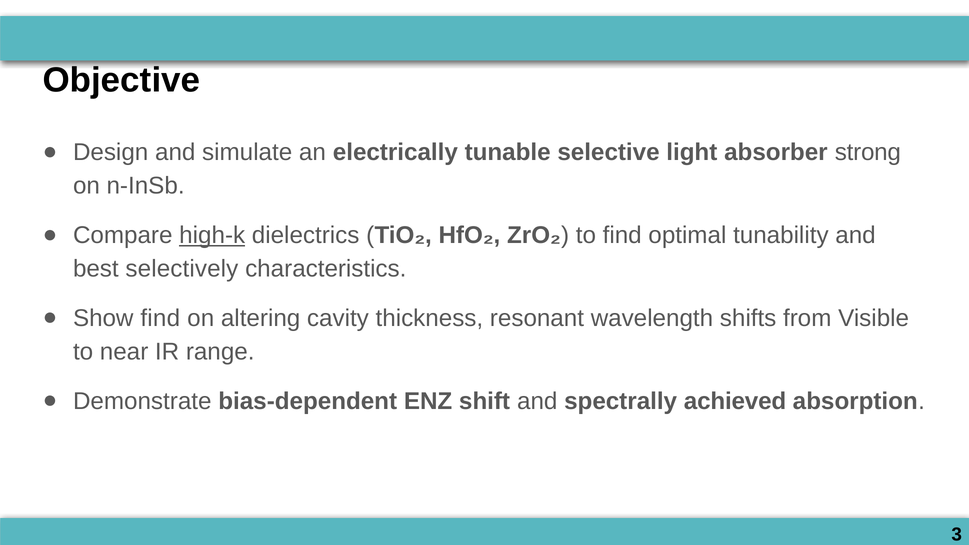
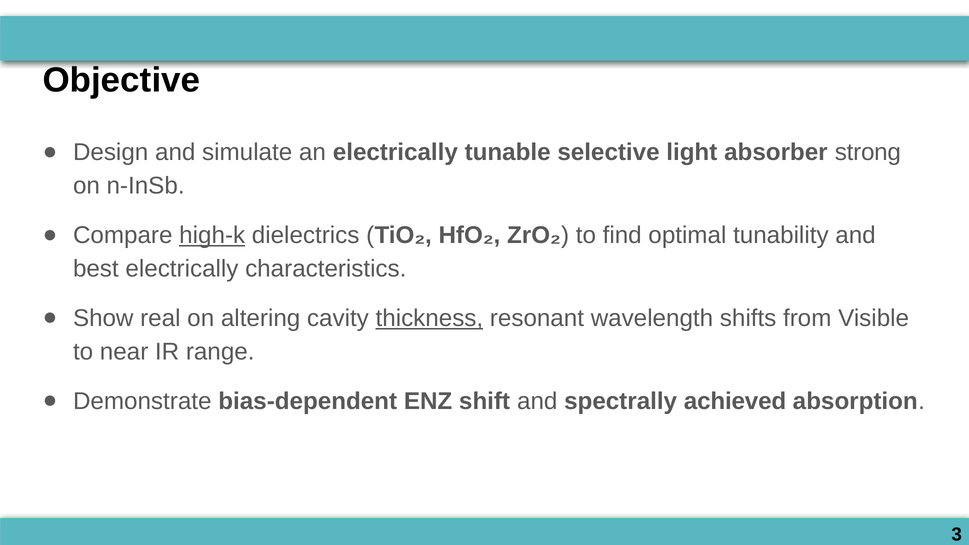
best selectively: selectively -> electrically
Show find: find -> real
thickness underline: none -> present
